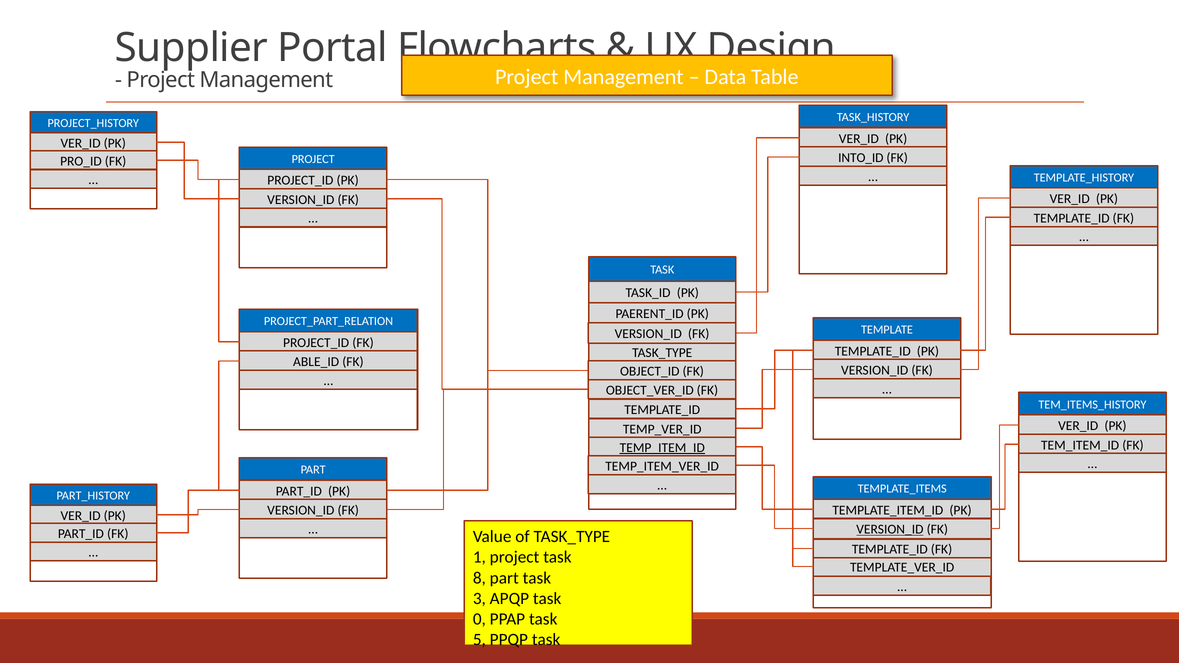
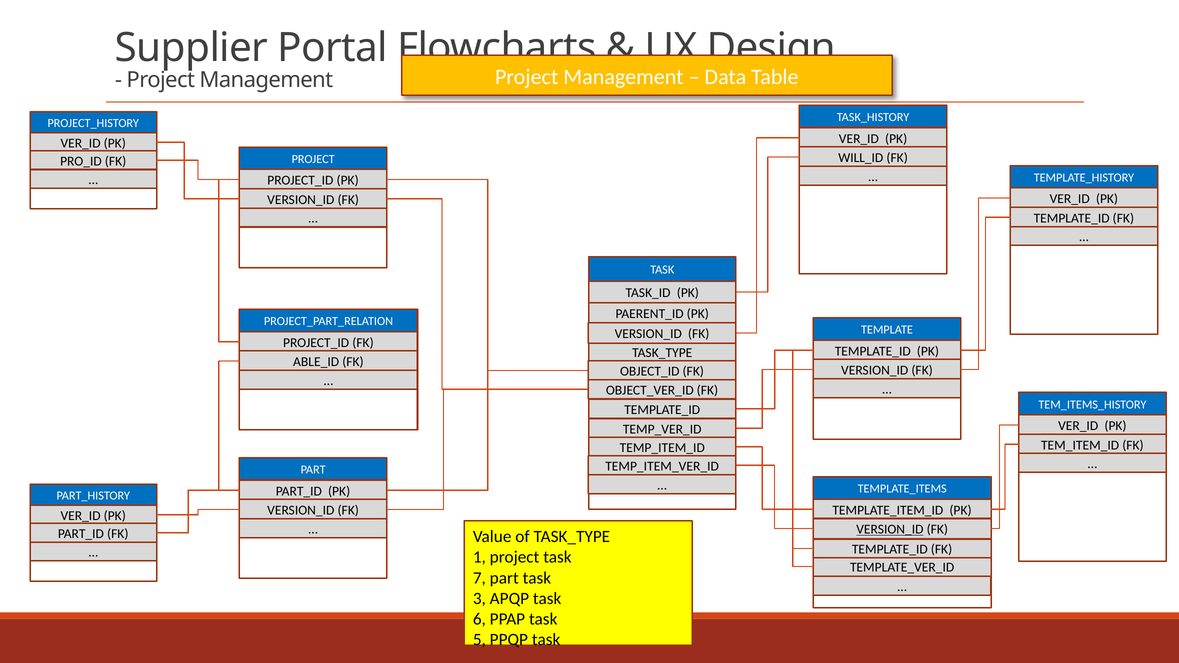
INTO_ID: INTO_ID -> WILL_ID
TEMP_ITEM_ID underline: present -> none
8: 8 -> 7
0: 0 -> 6
